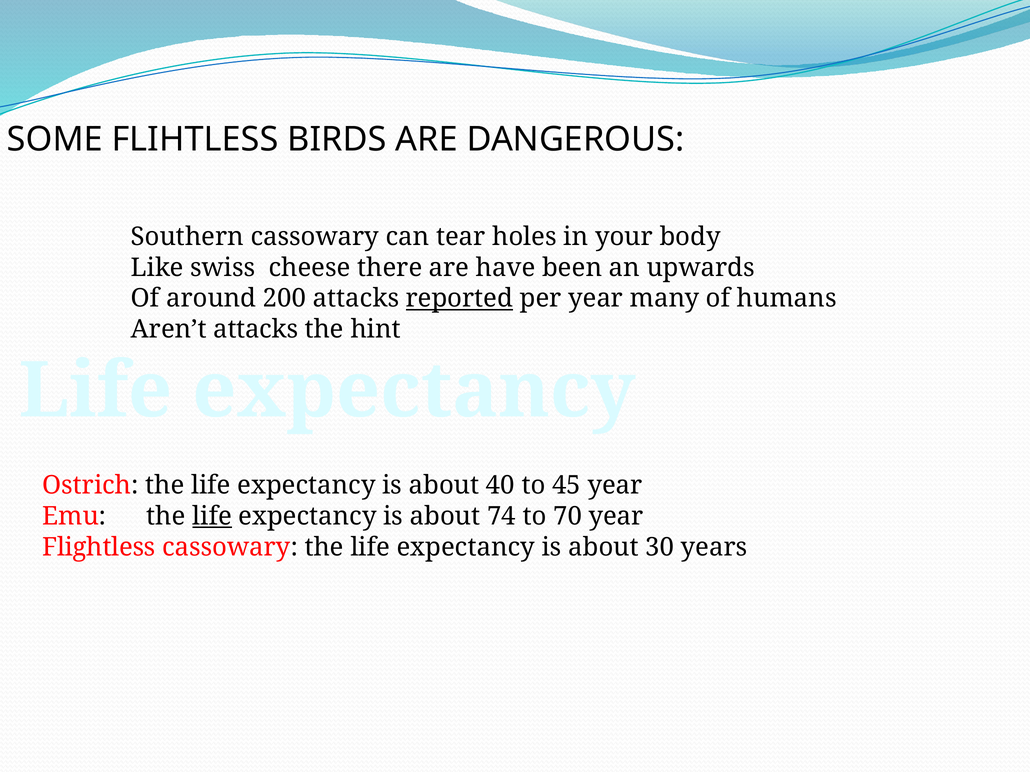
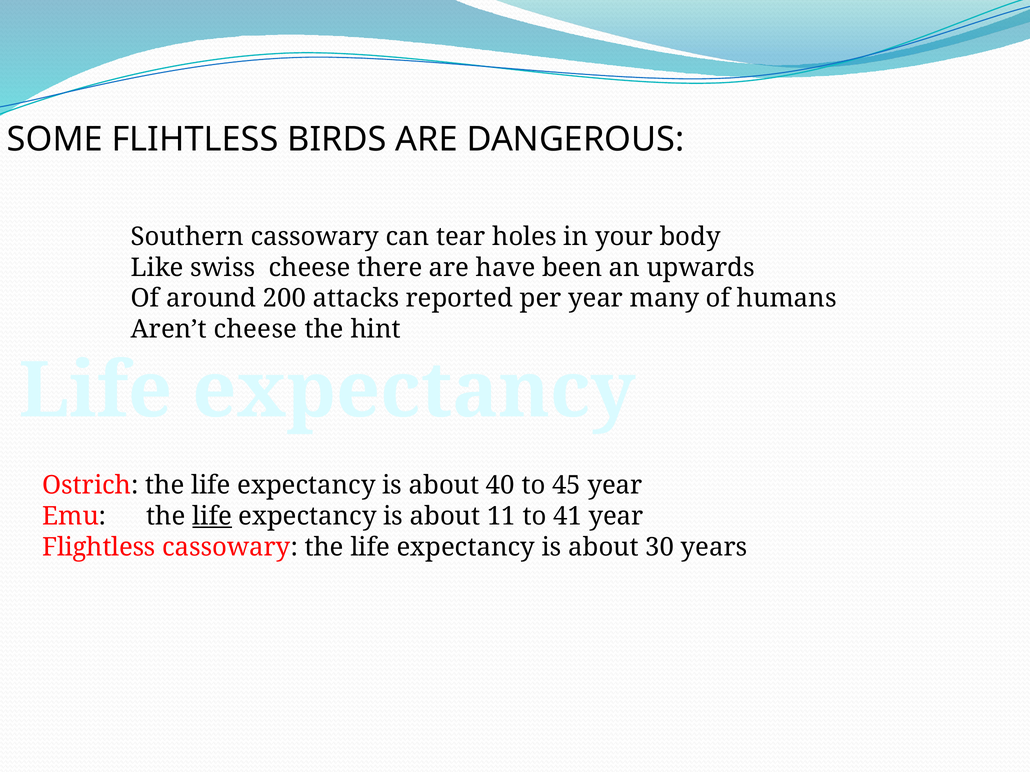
reported underline: present -> none
Aren’t attacks: attacks -> cheese
74: 74 -> 11
70: 70 -> 41
